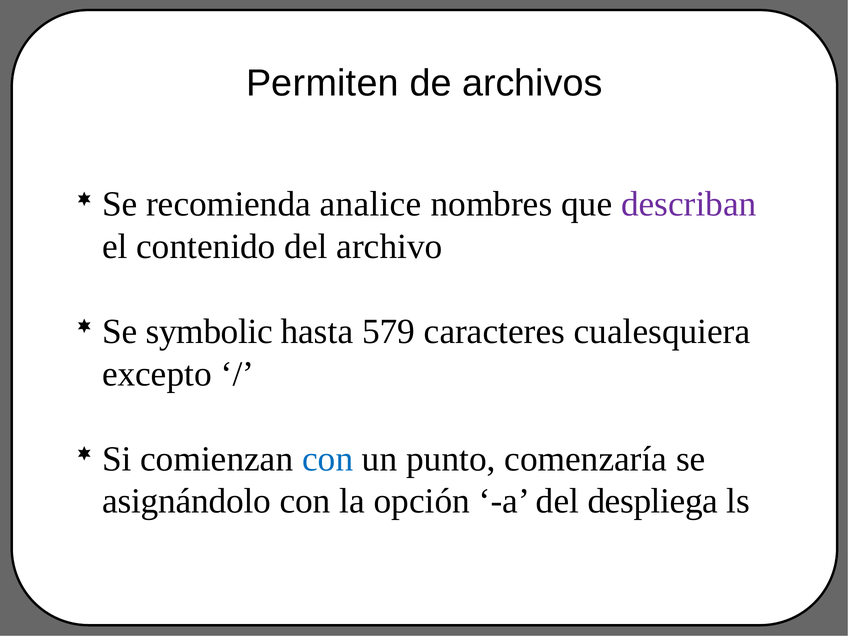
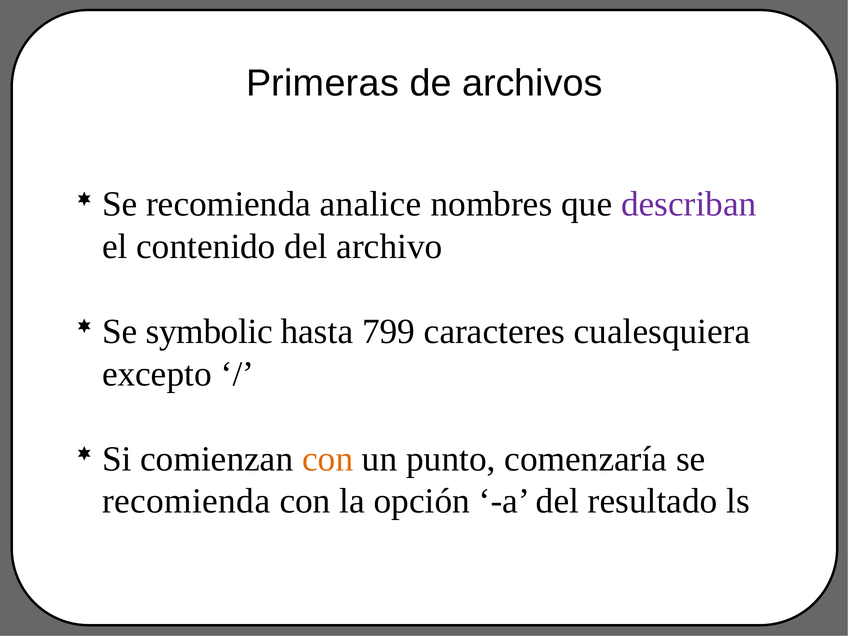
Permiten: Permiten -> Primeras
579: 579 -> 799
con at (328, 459) colour: blue -> orange
asignándolo at (186, 501): asignándolo -> recomienda
despliega: despliega -> resultado
